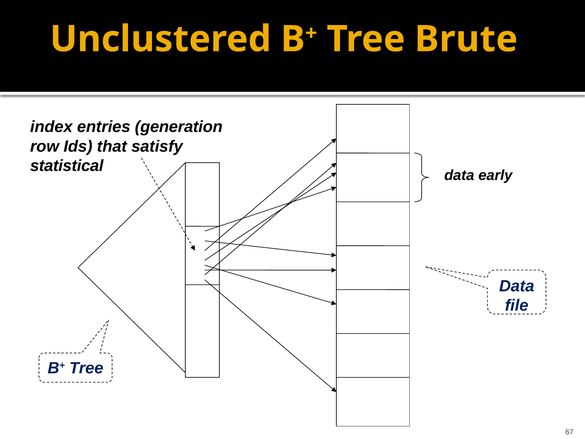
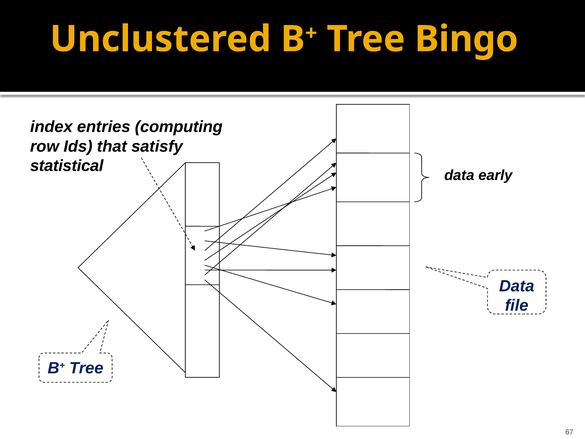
Brute: Brute -> Bingo
generation: generation -> computing
